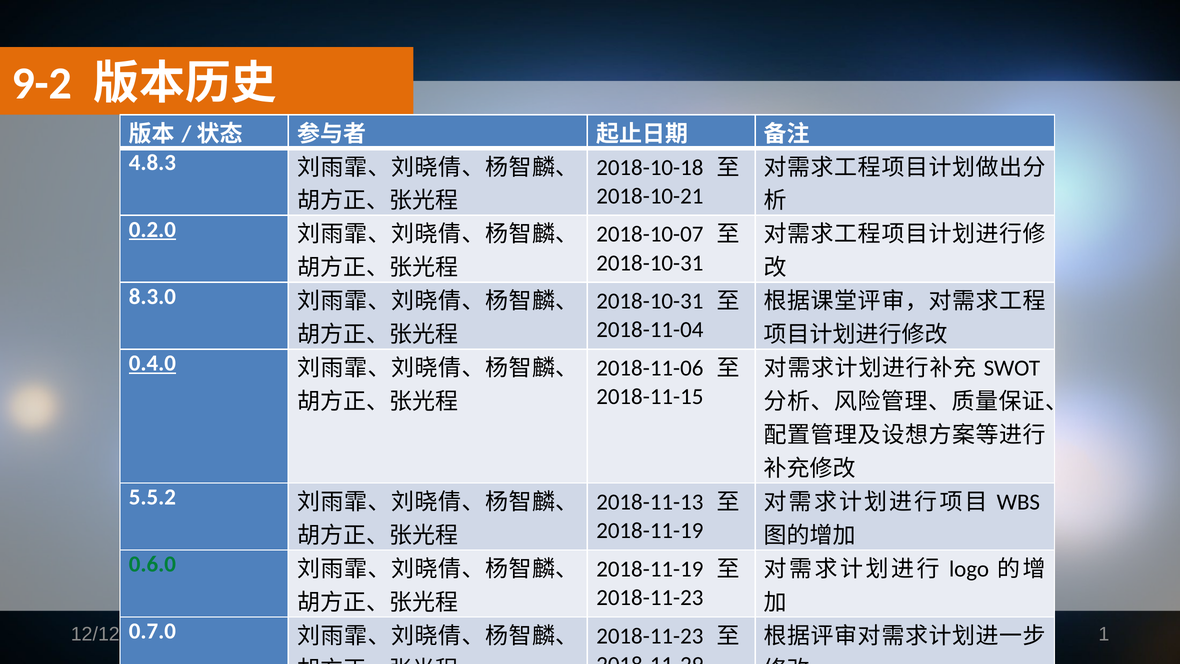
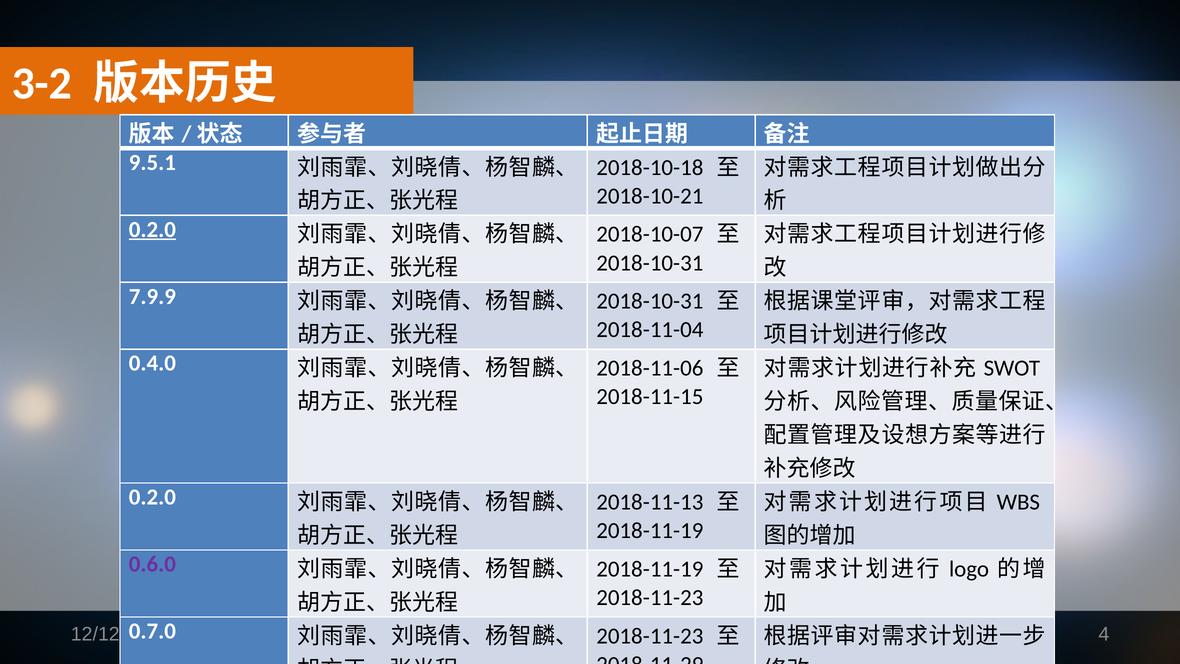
9-2: 9-2 -> 3-2
4.8.3: 4.8.3 -> 9.5.1
8.3.0: 8.3.0 -> 7.9.9
0.4.0 underline: present -> none
5.5.2 at (152, 497): 5.5.2 -> 0.2.0
0.6.0 colour: green -> purple
1: 1 -> 4
